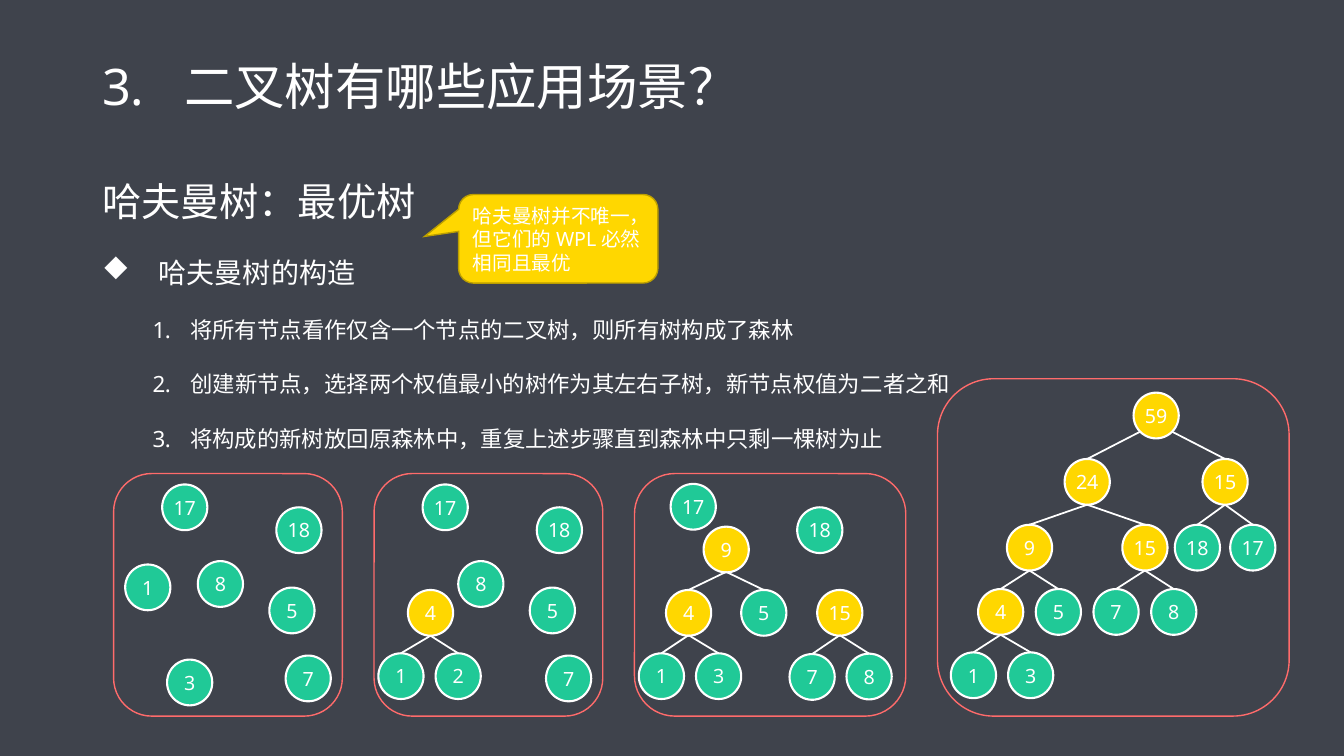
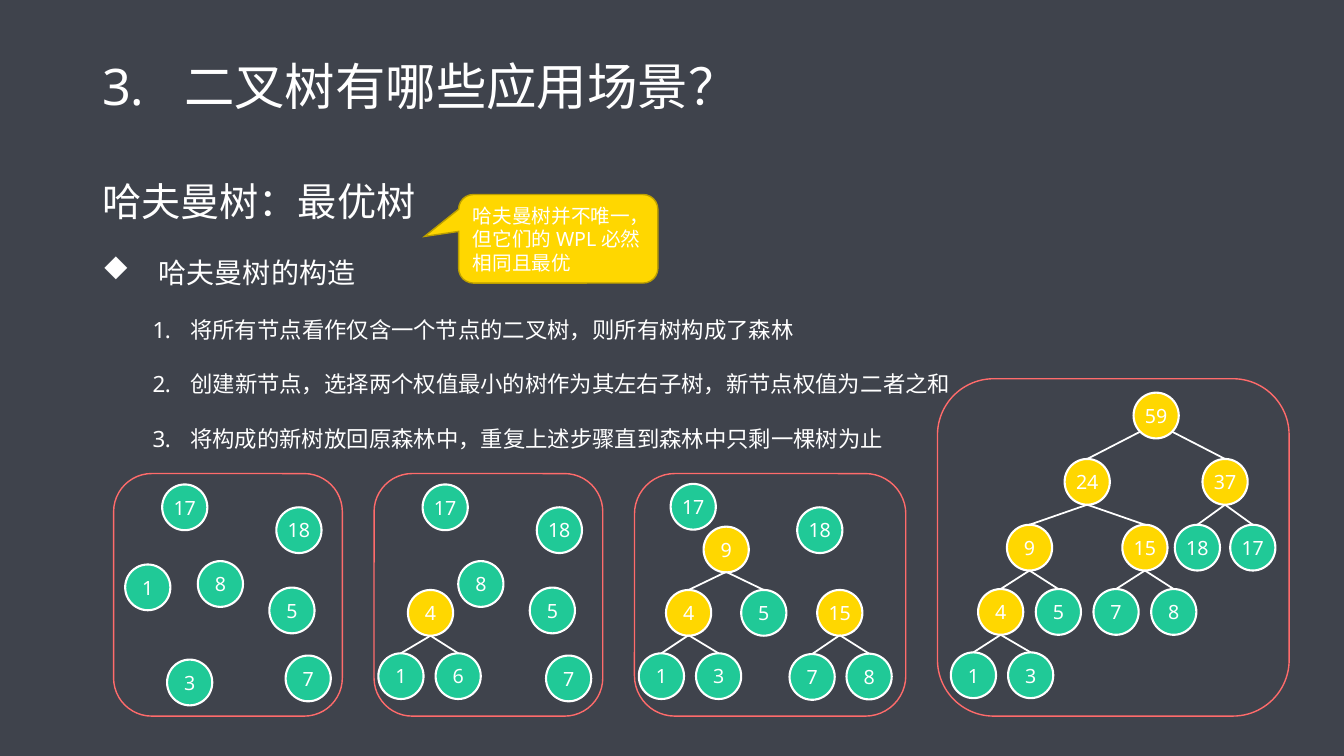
24 15: 15 -> 37
1 2: 2 -> 6
